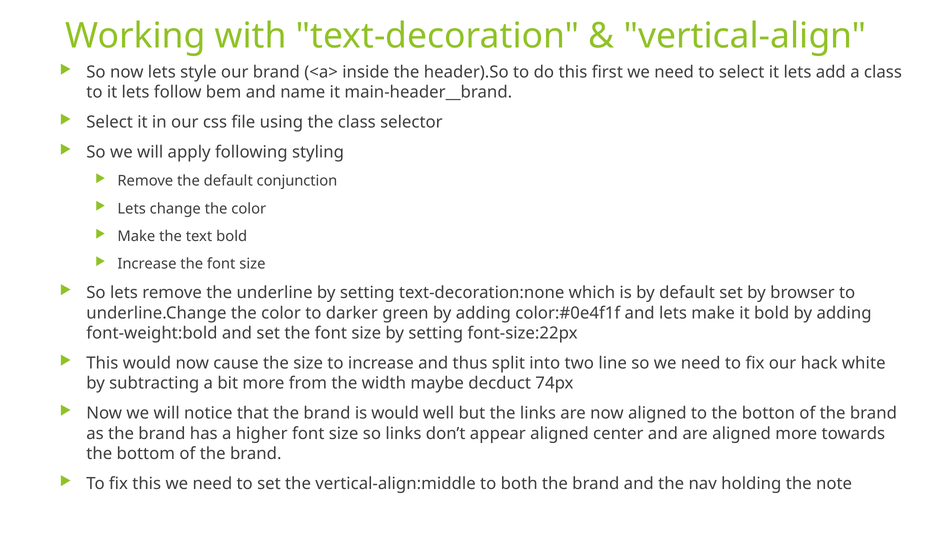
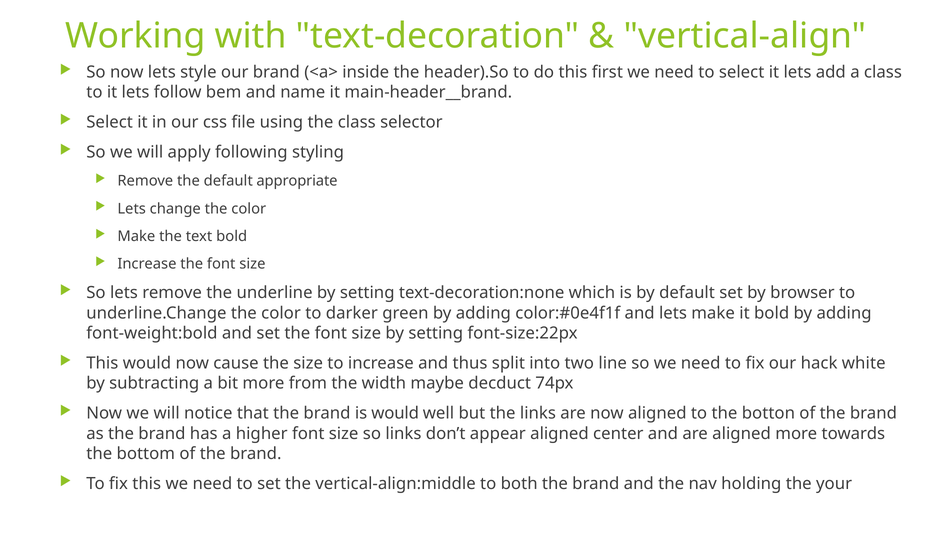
conjunction: conjunction -> appropriate
note: note -> your
